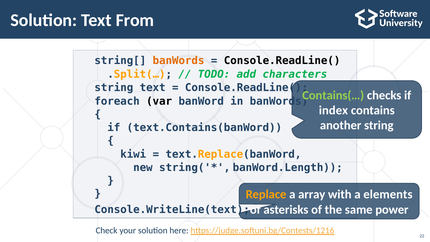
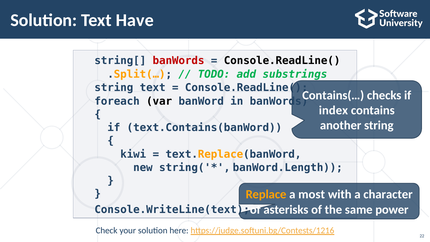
From: From -> Have
banWords at (179, 61) colour: orange -> red
characters: characters -> substrings
Contains(… colour: light green -> white
array: array -> most
elements: elements -> character
